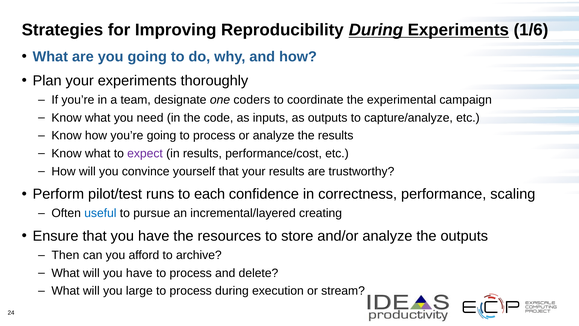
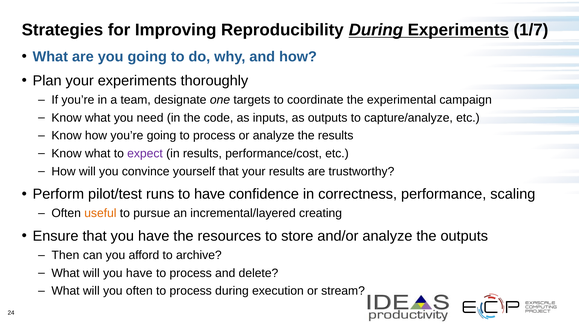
1/6: 1/6 -> 1/7
coders: coders -> targets
to each: each -> have
useful colour: blue -> orange
you large: large -> often
